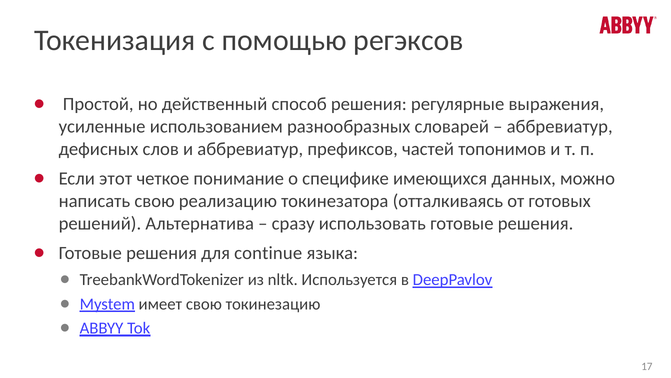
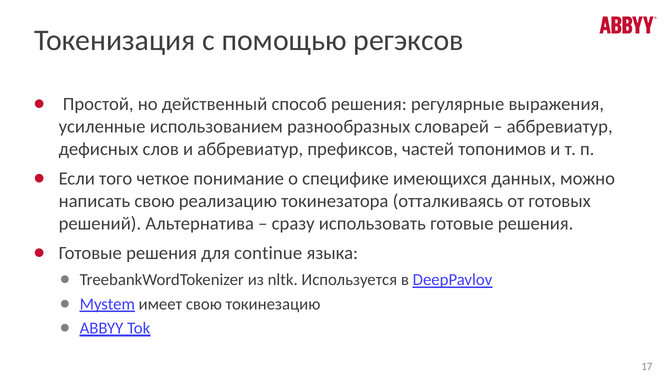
этот: этот -> того
